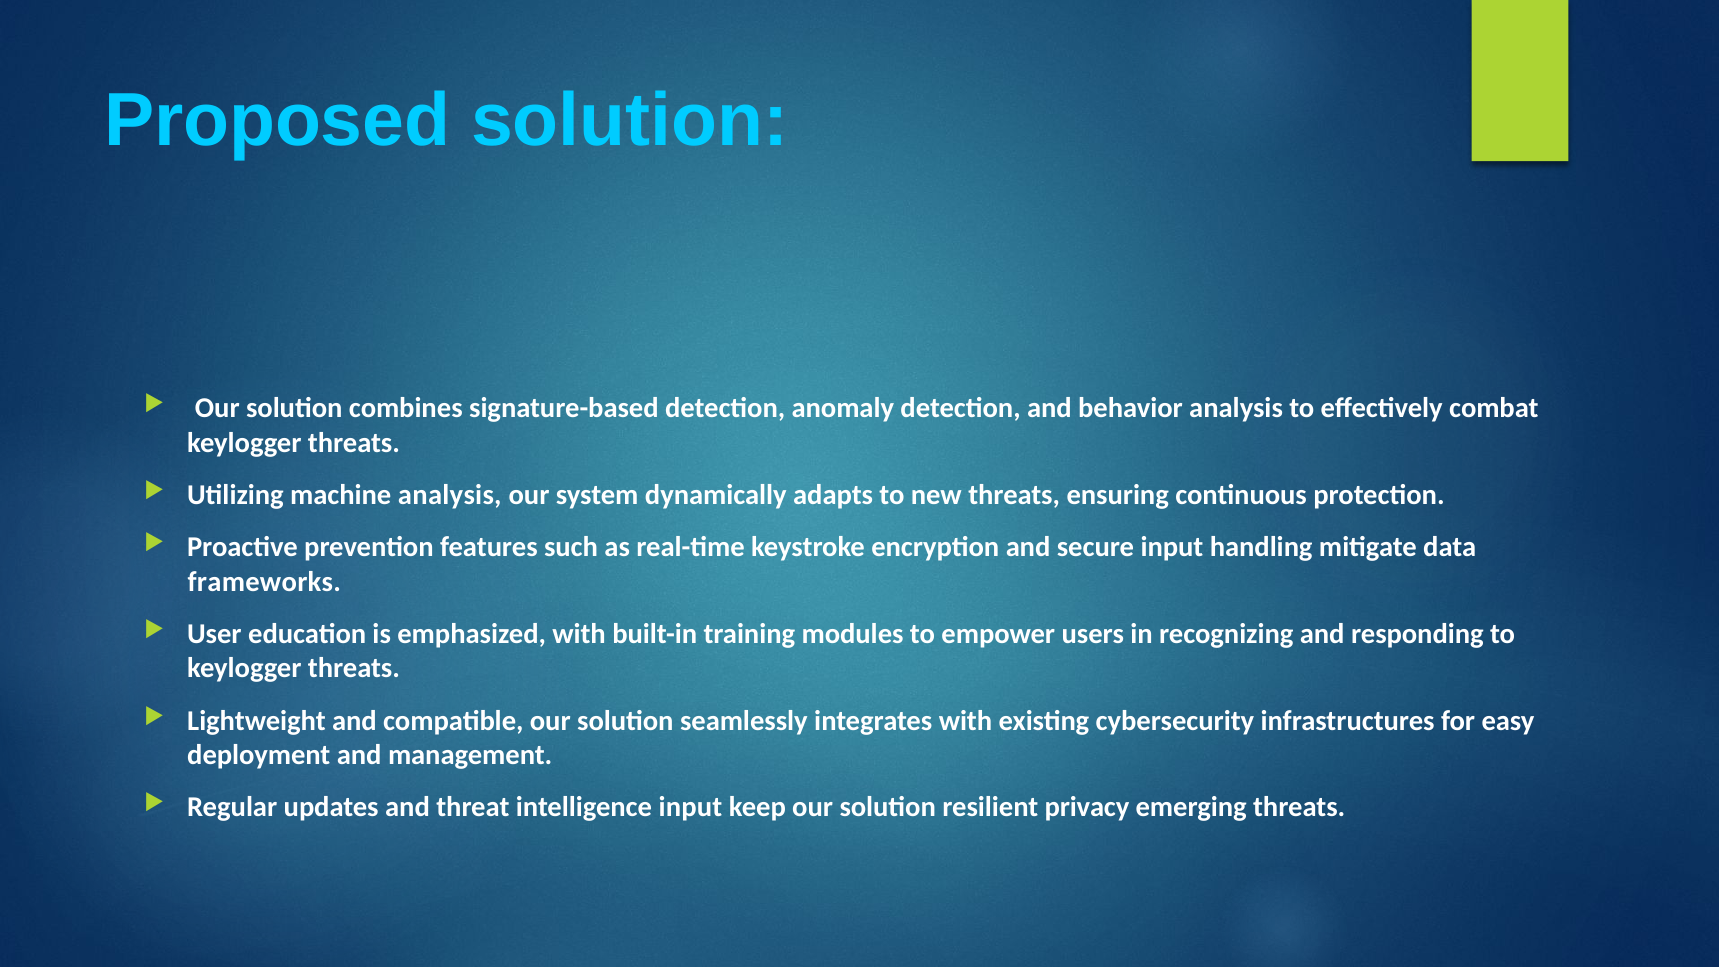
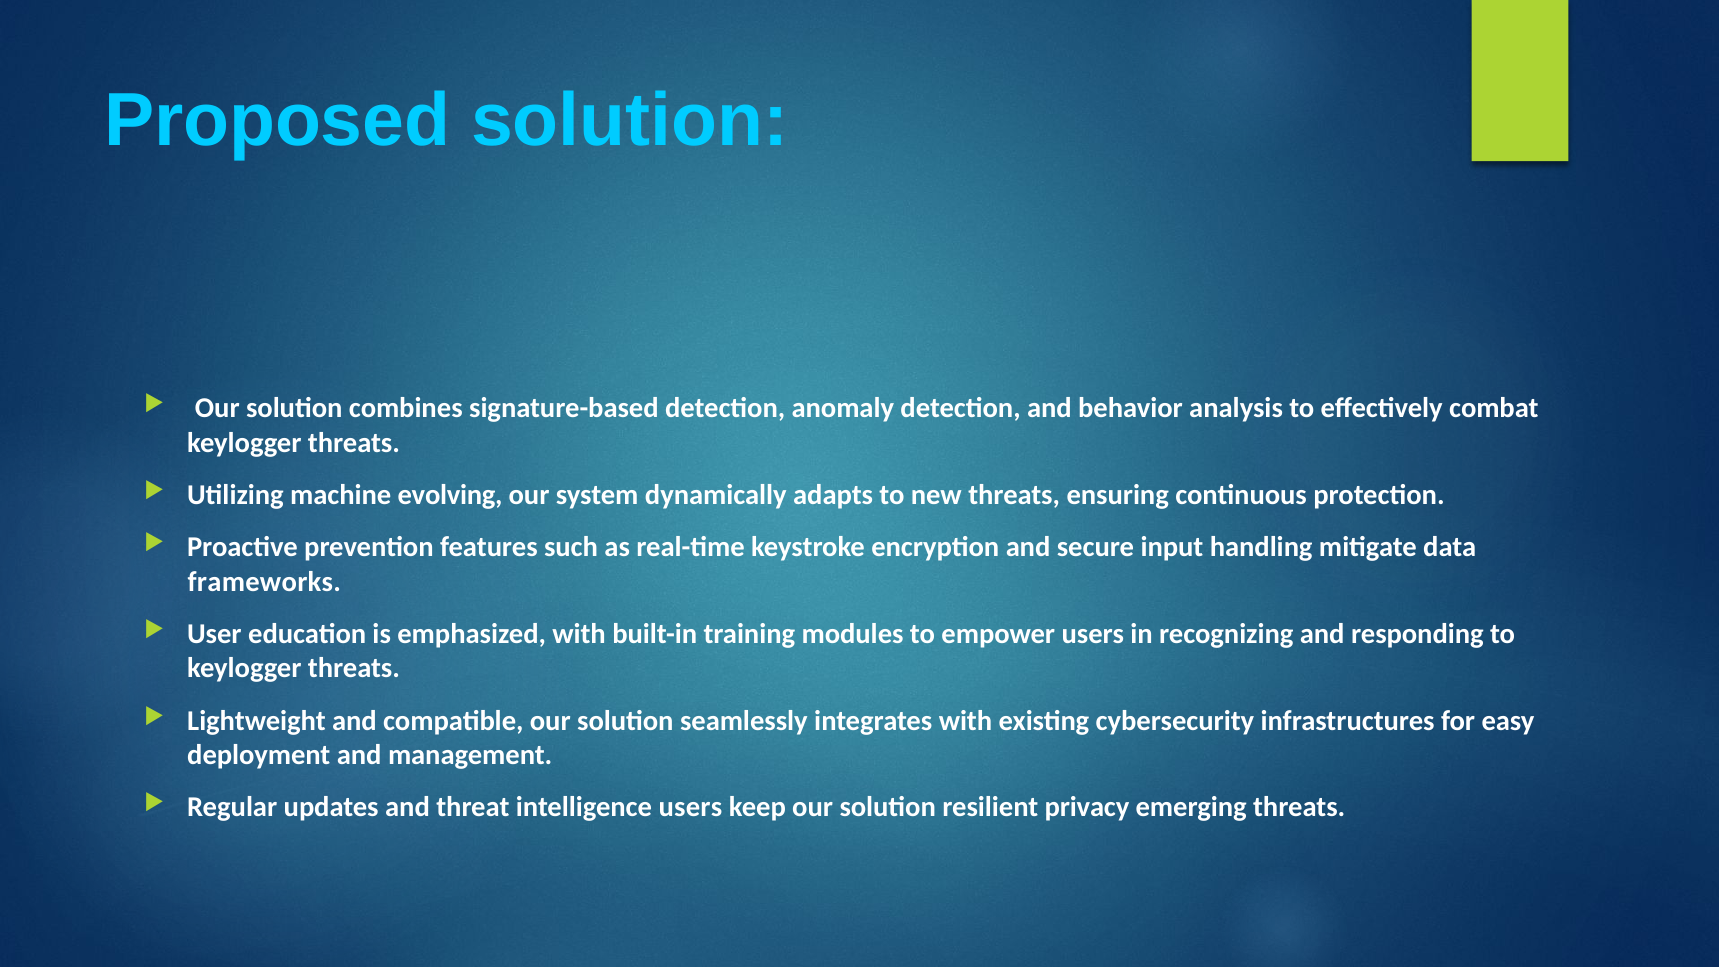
machine analysis: analysis -> evolving
intelligence input: input -> users
